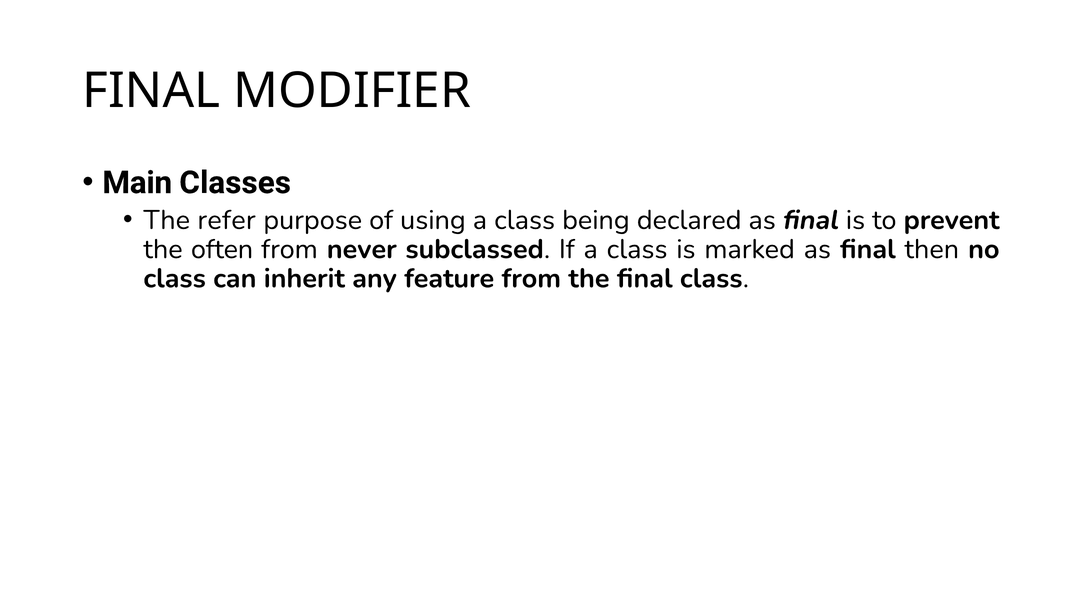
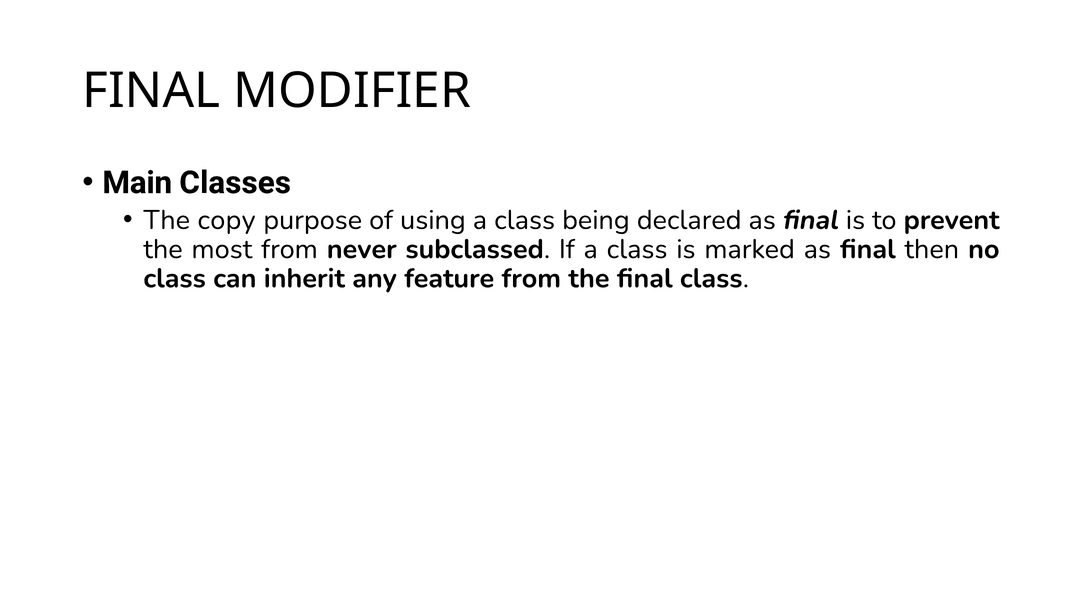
refer: refer -> copy
often: often -> most
